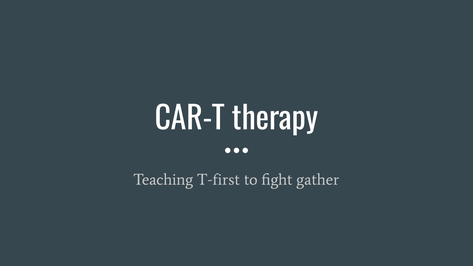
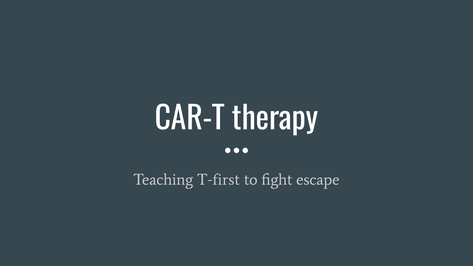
gather: gather -> escape
